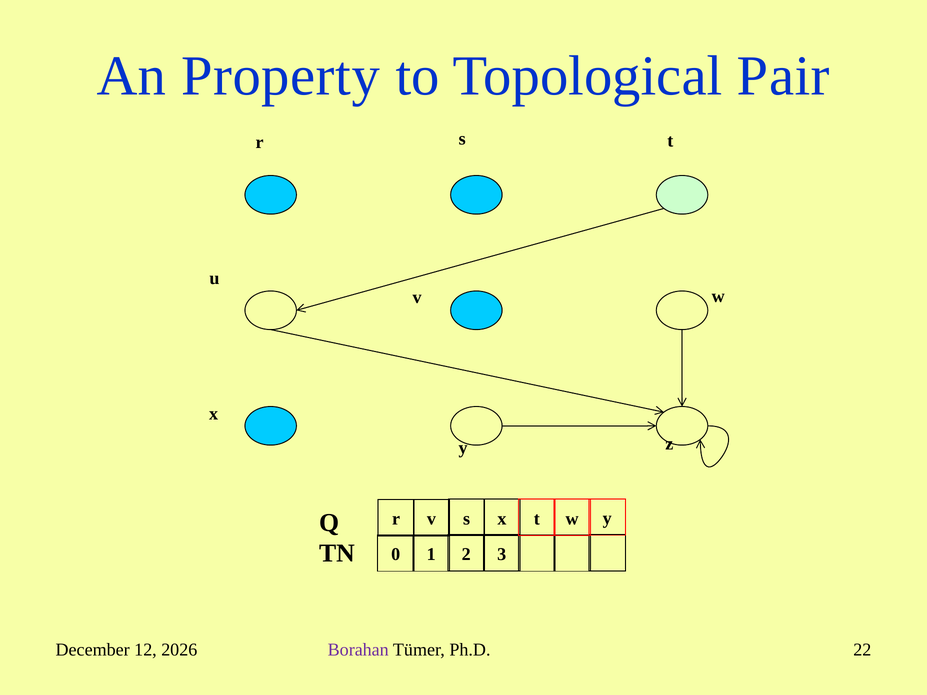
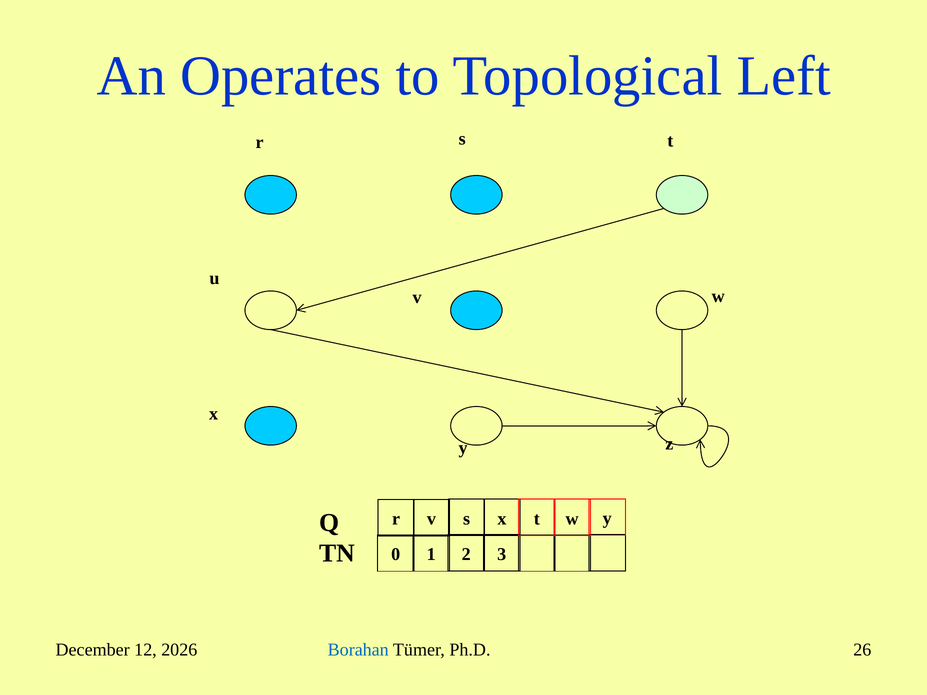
Property: Property -> Operates
Pair: Pair -> Left
Borahan colour: purple -> blue
22: 22 -> 26
